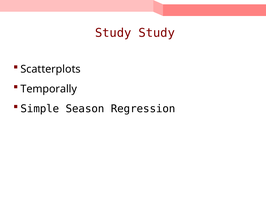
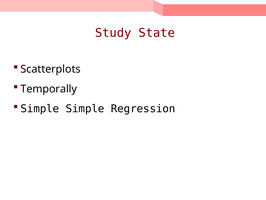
Study Study: Study -> State
Simple Season: Season -> Simple
